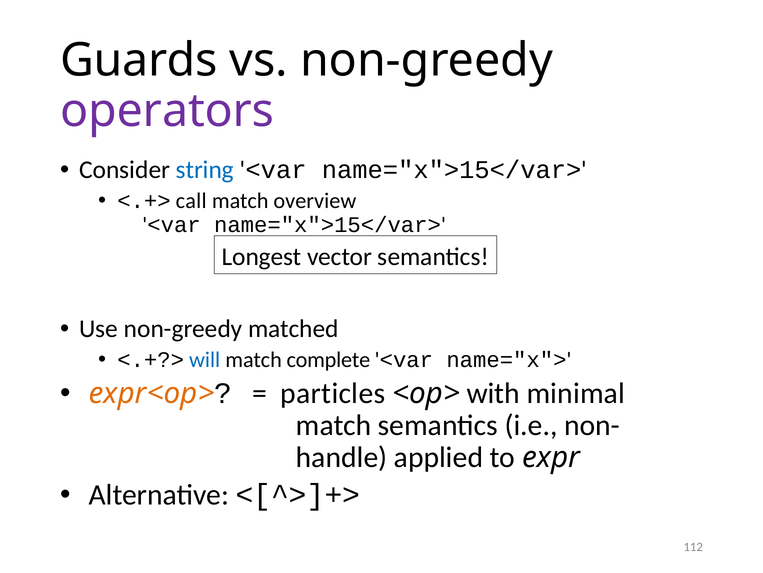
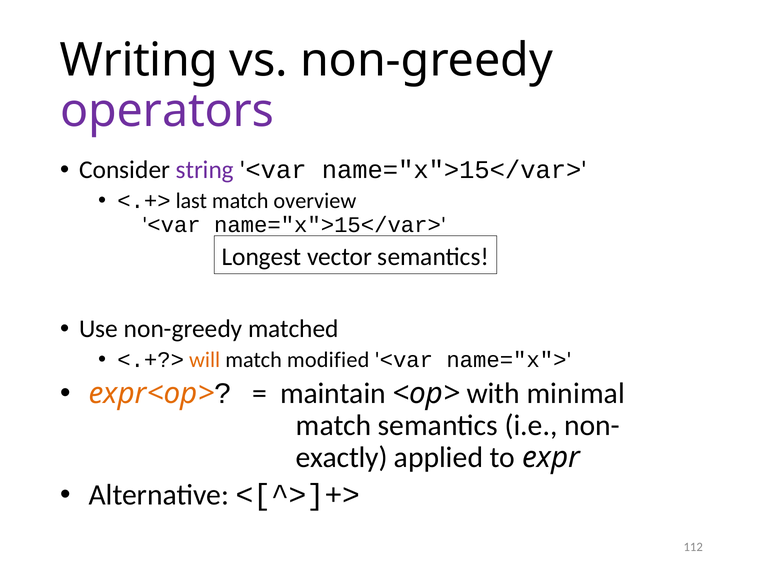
Guards: Guards -> Writing
string colour: blue -> purple
call: call -> last
will colour: blue -> orange
complete: complete -> modified
particles: particles -> maintain
handle: handle -> exactly
